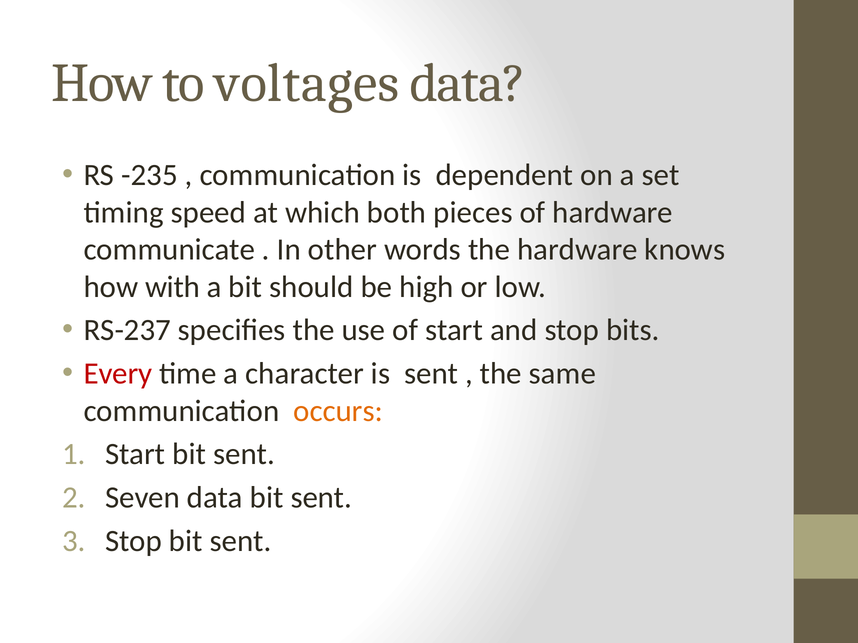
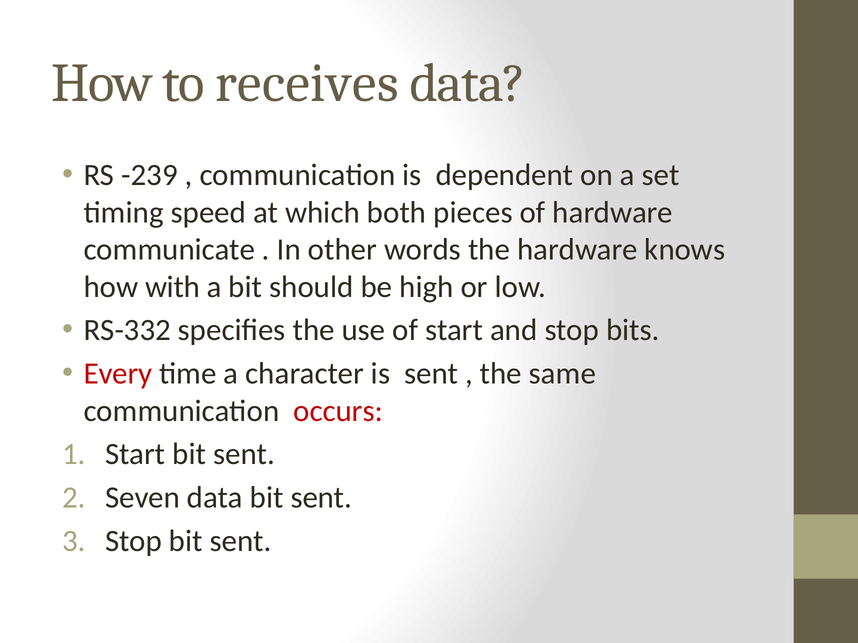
voltages: voltages -> receives
-235: -235 -> -239
RS-237: RS-237 -> RS-332
occurs colour: orange -> red
